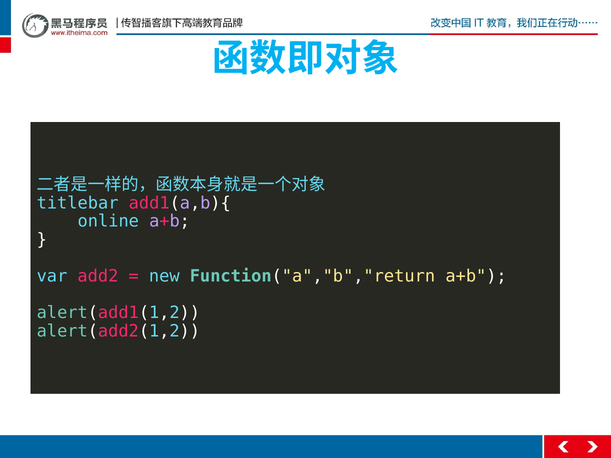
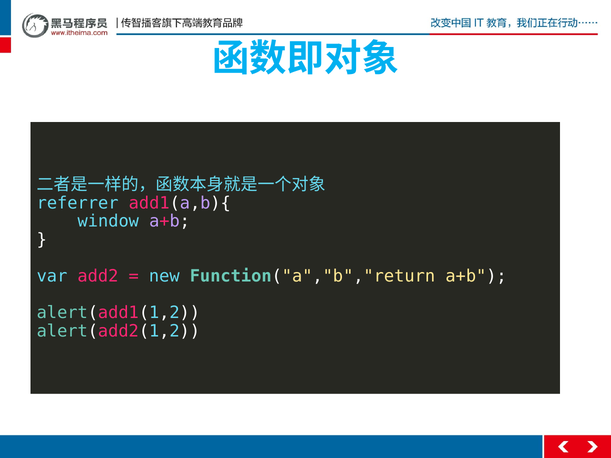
titlebar: titlebar -> referrer
online: online -> window
